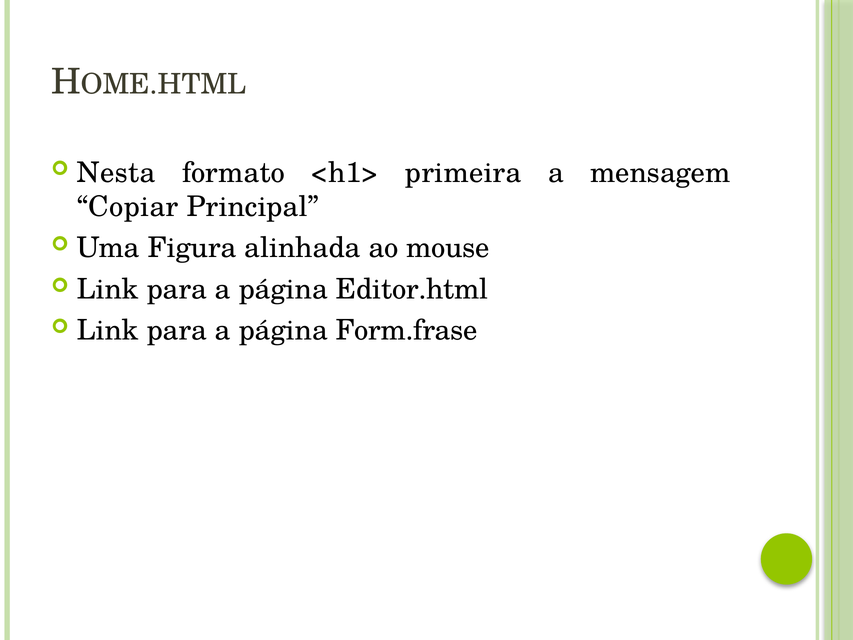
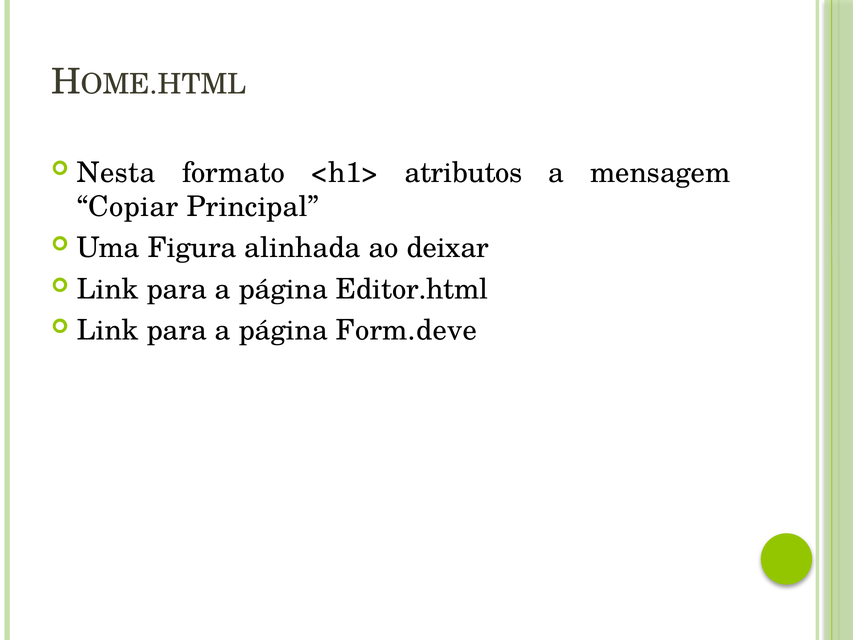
primeira: primeira -> atributos
mouse: mouse -> deixar
Form.frase: Form.frase -> Form.deve
